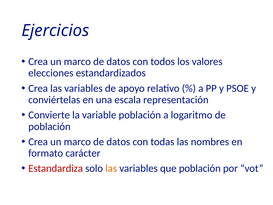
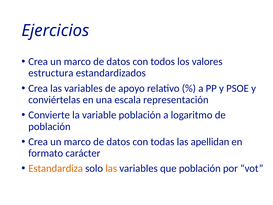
elecciones: elecciones -> estructura
nombres: nombres -> apellidan
Estandardiza colour: red -> orange
